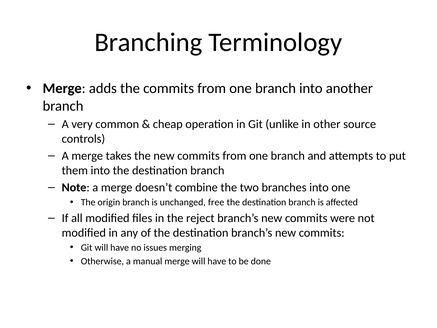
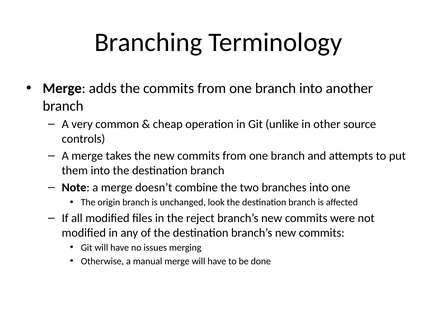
free: free -> look
